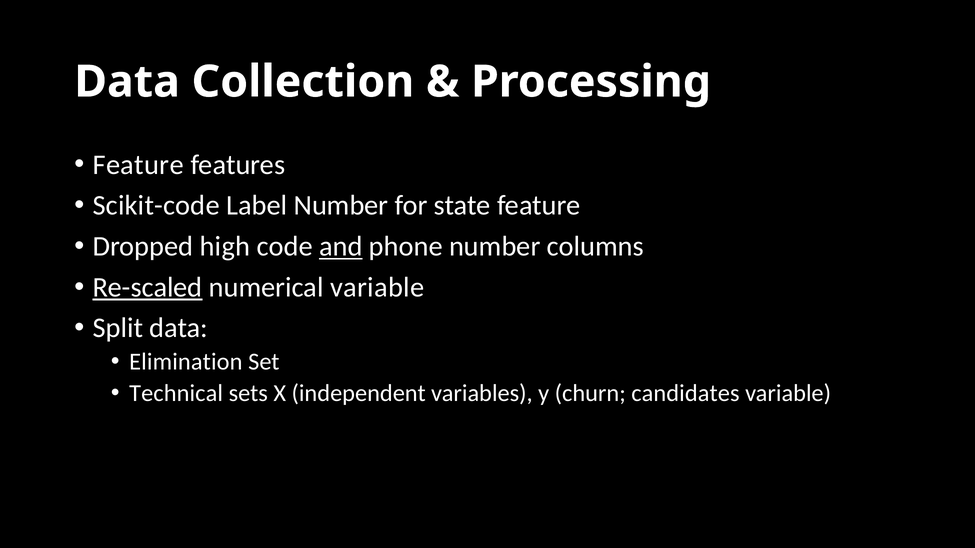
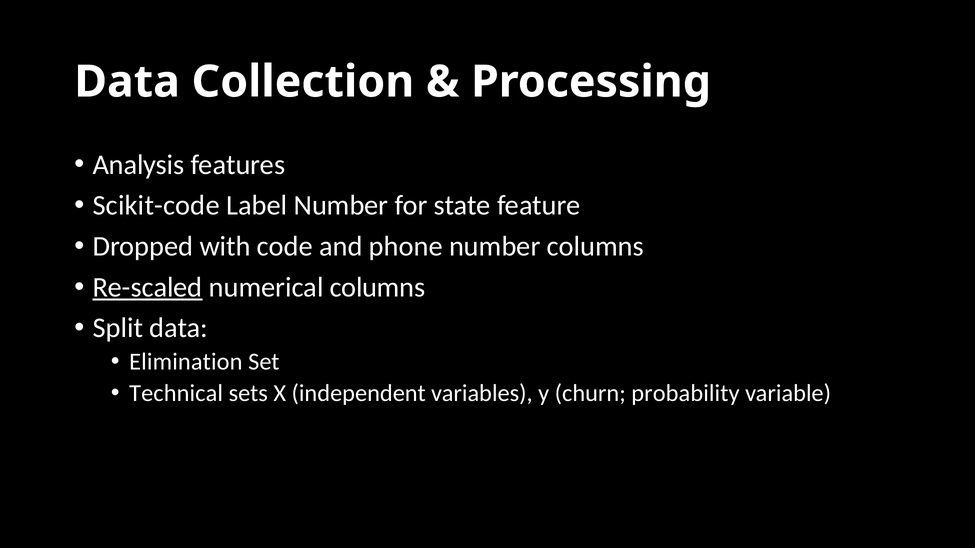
Feature at (138, 165): Feature -> Analysis
high: high -> with
and underline: present -> none
numerical variable: variable -> columns
candidates: candidates -> probability
